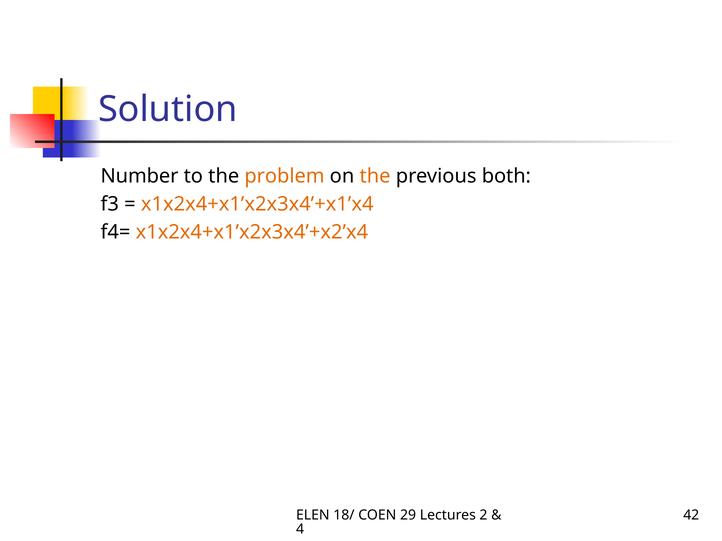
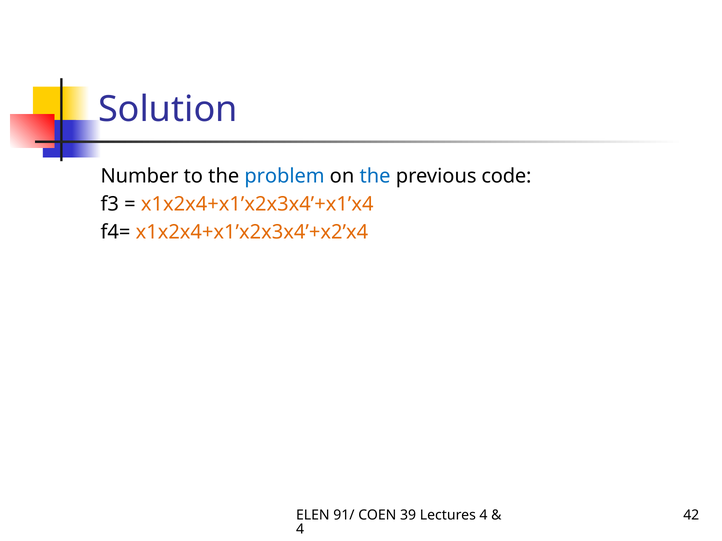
problem colour: orange -> blue
the at (375, 176) colour: orange -> blue
both: both -> code
18/: 18/ -> 91/
29: 29 -> 39
Lectures 2: 2 -> 4
